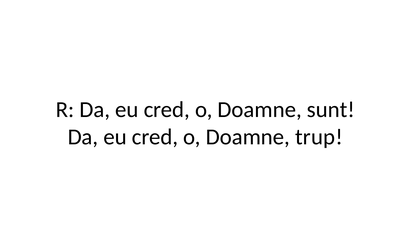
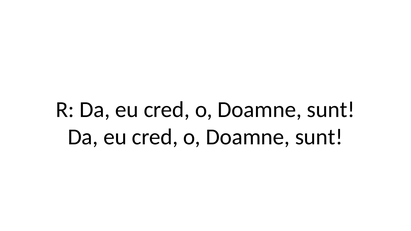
trup at (319, 137): trup -> sunt
